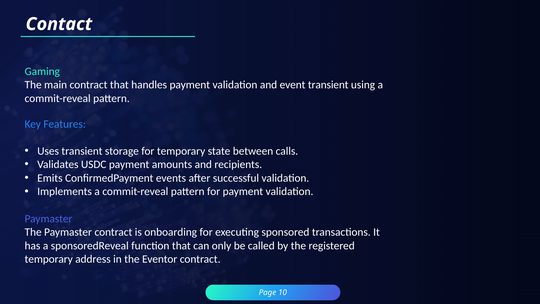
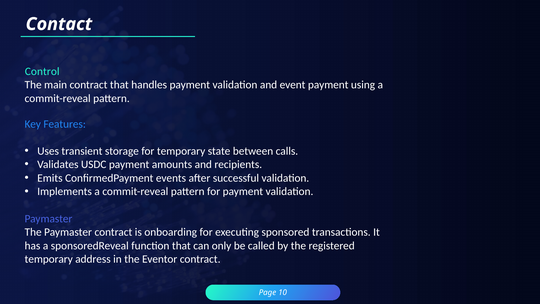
Gaming: Gaming -> Control
event transient: transient -> payment
